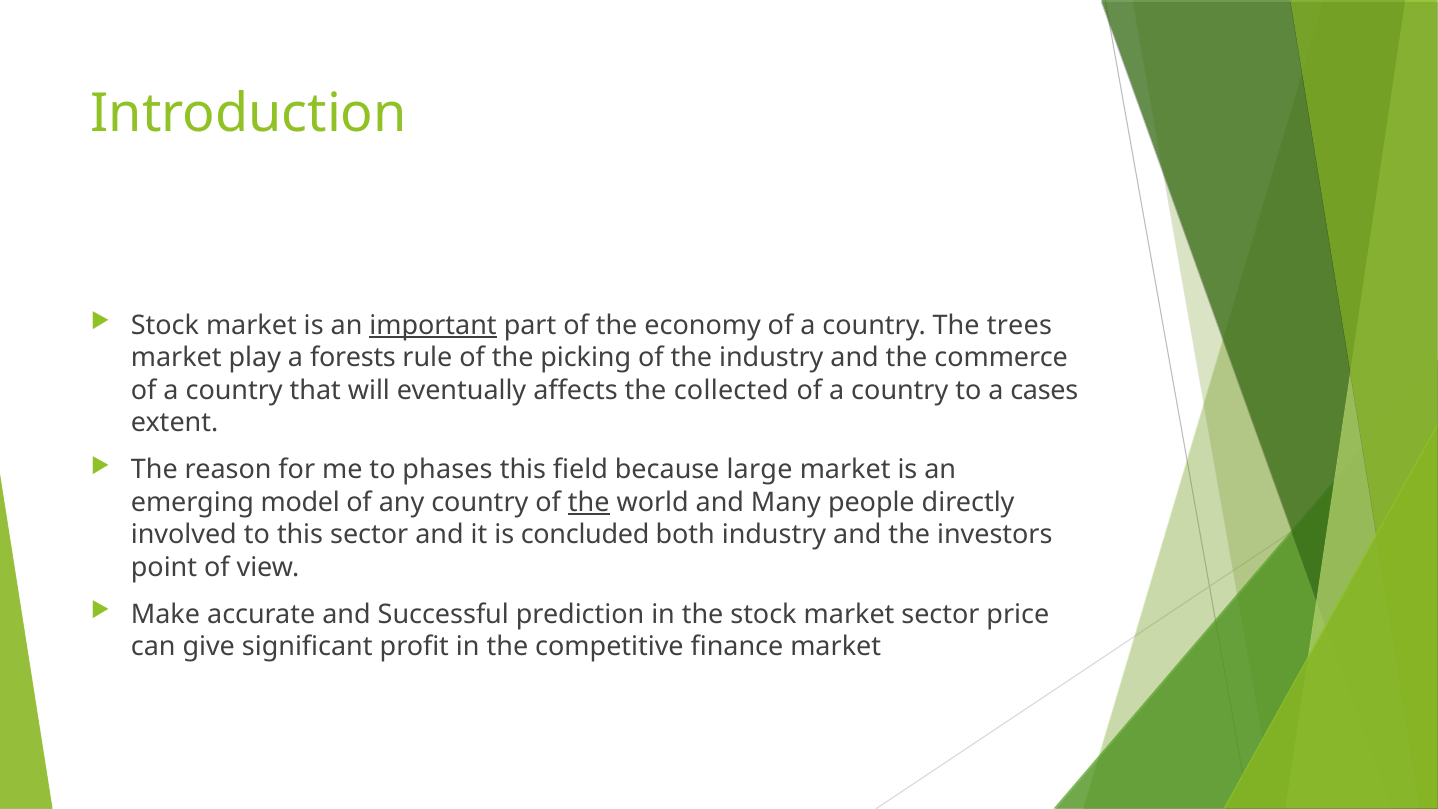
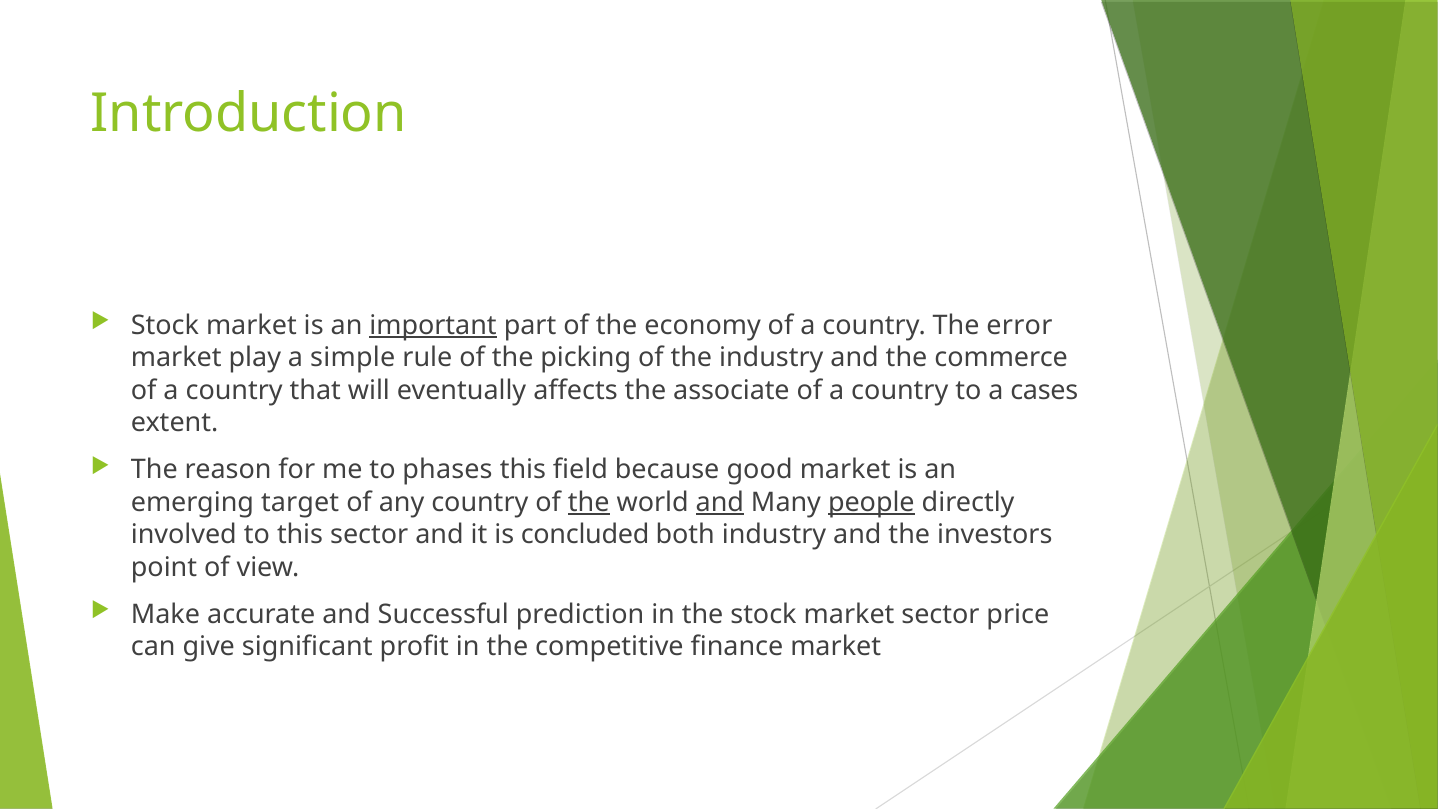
trees: trees -> error
forests: forests -> simple
collected: collected -> associate
large: large -> good
model: model -> target
and at (720, 502) underline: none -> present
people underline: none -> present
